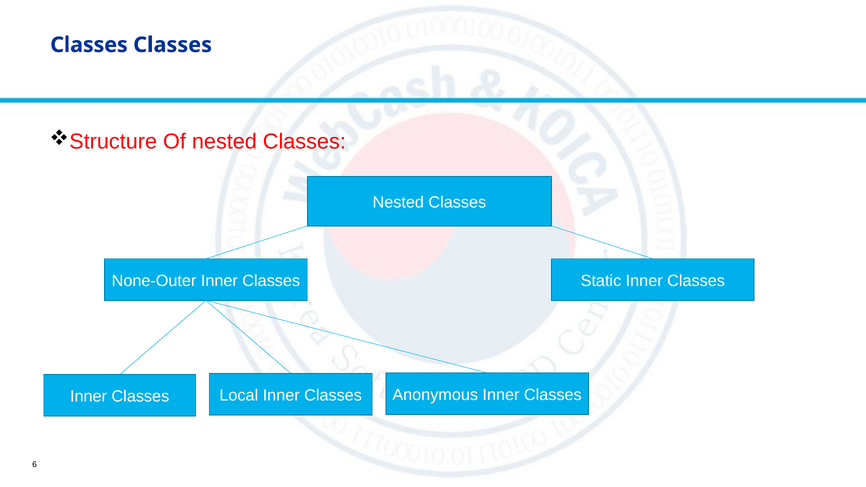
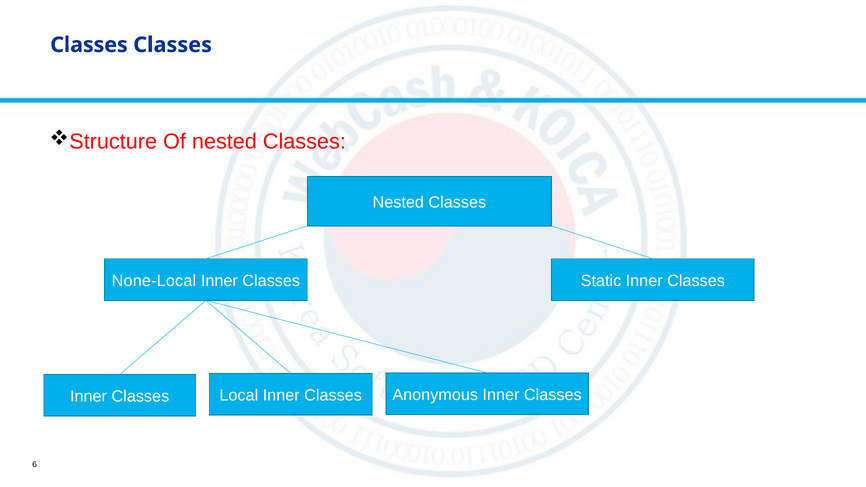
None-Outer: None-Outer -> None-Local
